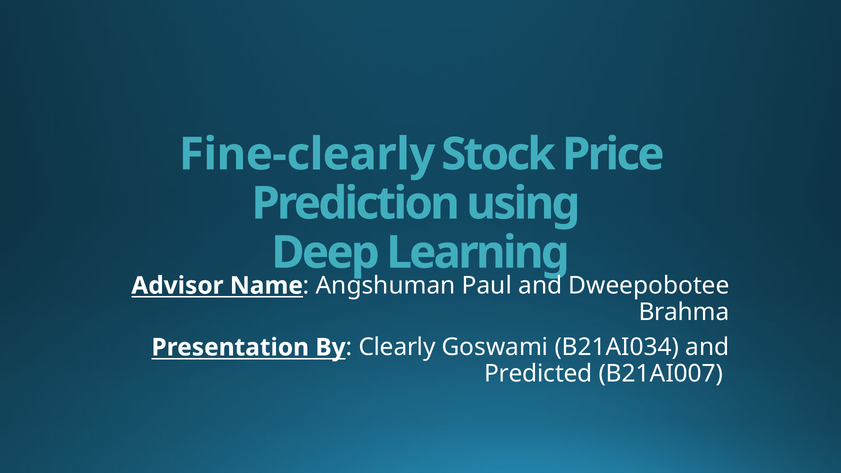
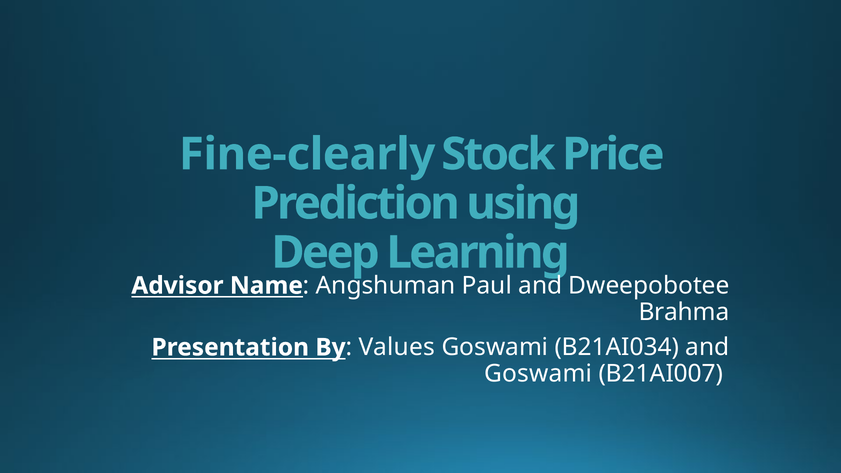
Clearly: Clearly -> Values
Predicted at (538, 374): Predicted -> Goswami
